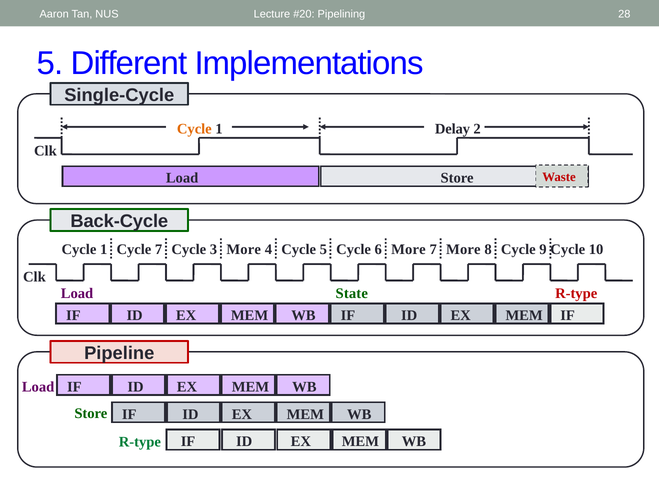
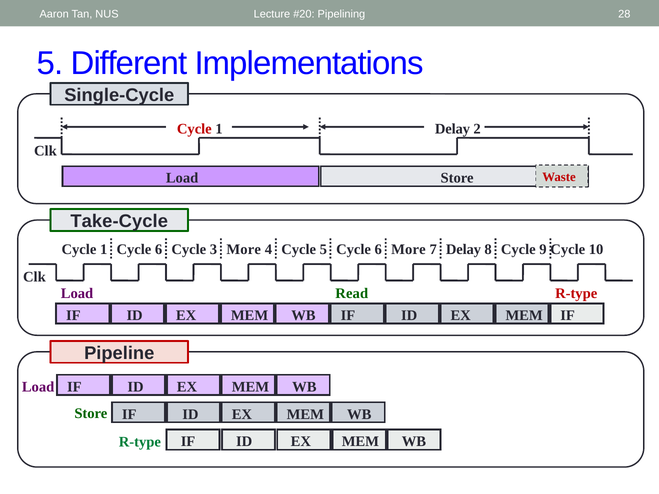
Cycle at (194, 129) colour: orange -> red
Back-Cycle: Back-Cycle -> Take-Cycle
1 Cycle 7: 7 -> 6
7 More: More -> Delay
State: State -> Read
